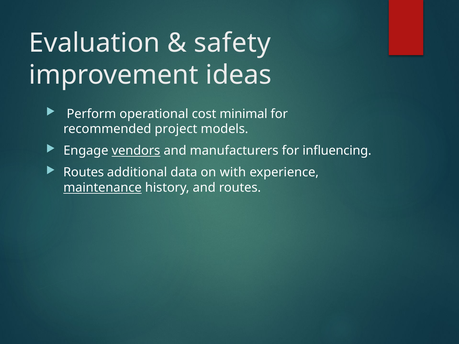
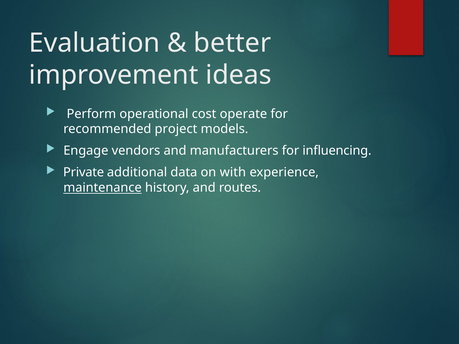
safety: safety -> better
minimal: minimal -> operate
vendors underline: present -> none
Routes at (84, 173): Routes -> Private
